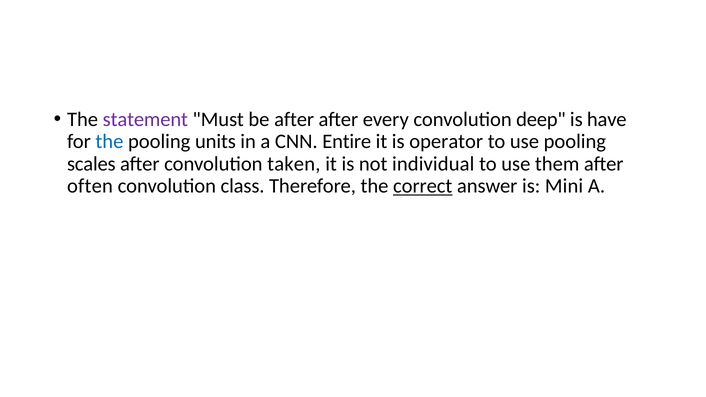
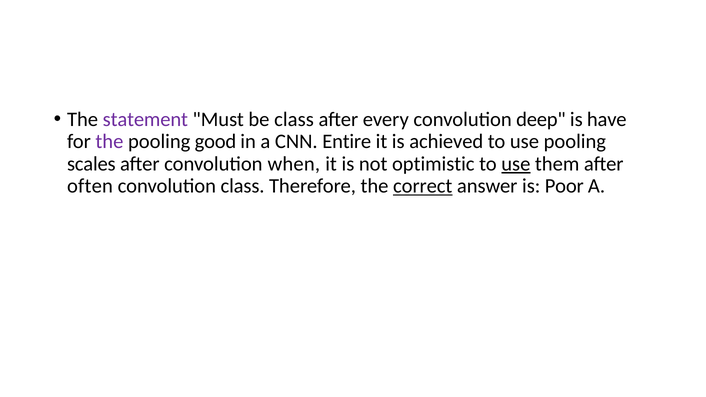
be after: after -> class
the at (109, 142) colour: blue -> purple
units: units -> good
operator: operator -> achieved
taken: taken -> when
individual: individual -> optimistic
use at (516, 164) underline: none -> present
Mini: Mini -> Poor
